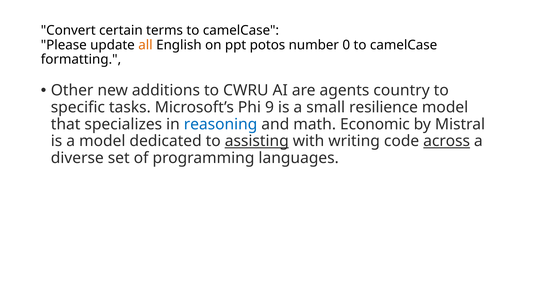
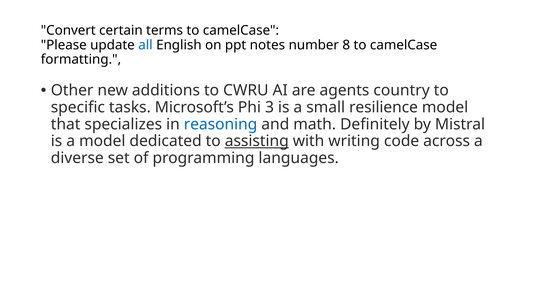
all colour: orange -> blue
potos: potos -> notes
0: 0 -> 8
9: 9 -> 3
Economic: Economic -> Definitely
across underline: present -> none
